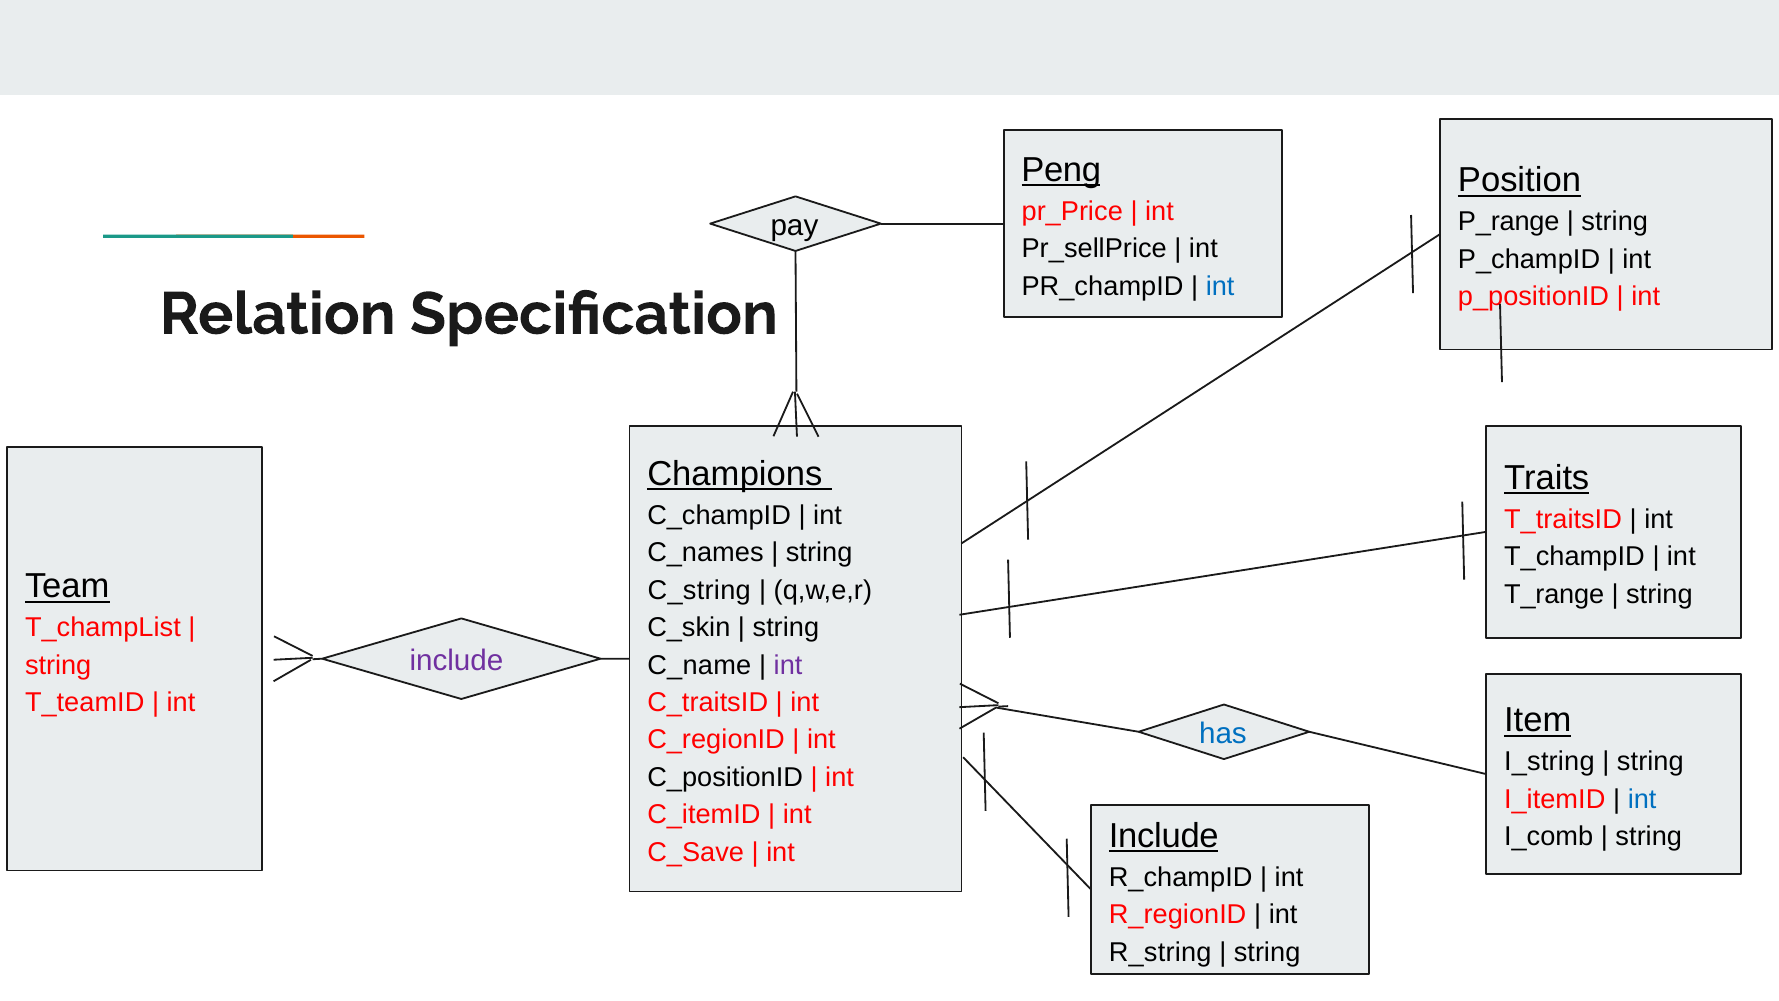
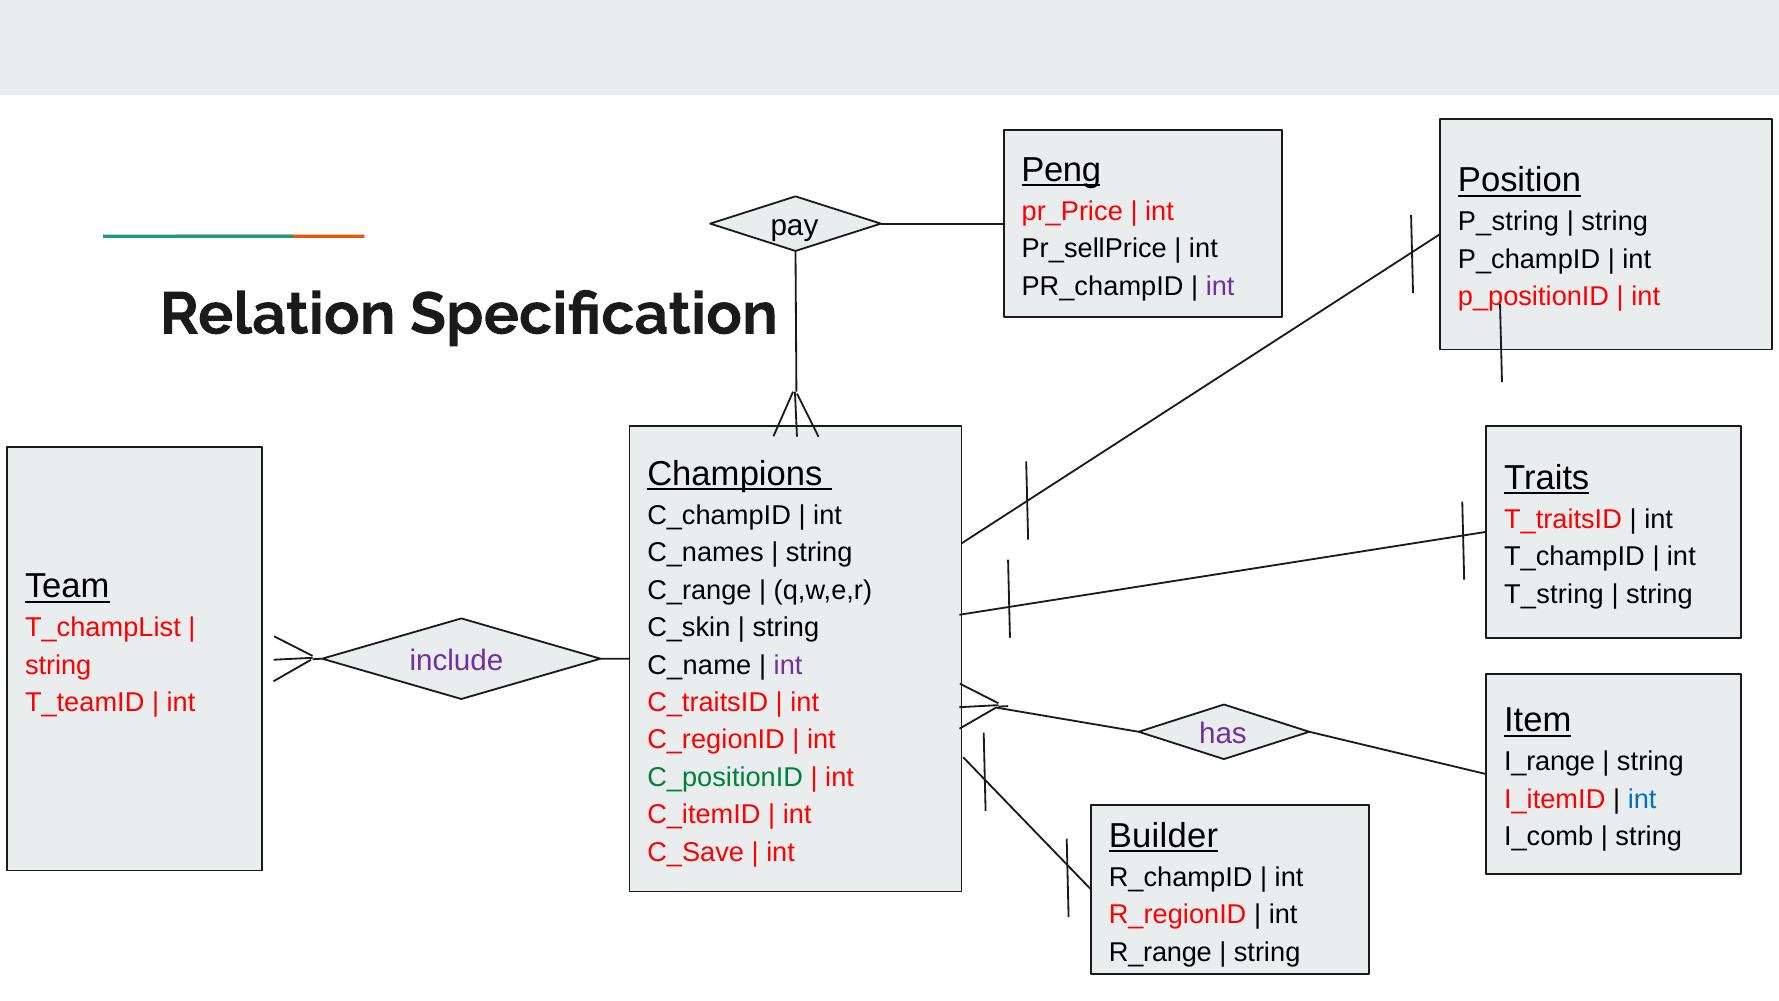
P_range: P_range -> P_string
int at (1220, 286) colour: blue -> purple
C_string: C_string -> C_range
T_range: T_range -> T_string
has colour: blue -> purple
I_string: I_string -> I_range
C_positionID colour: black -> green
Include at (1164, 836): Include -> Builder
R_string: R_string -> R_range
